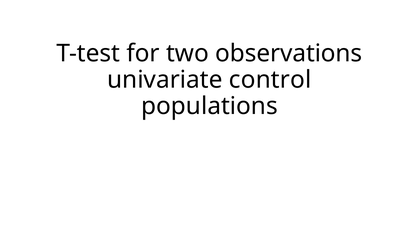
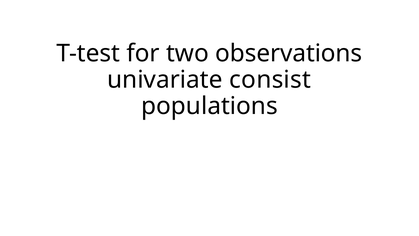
control: control -> consist
